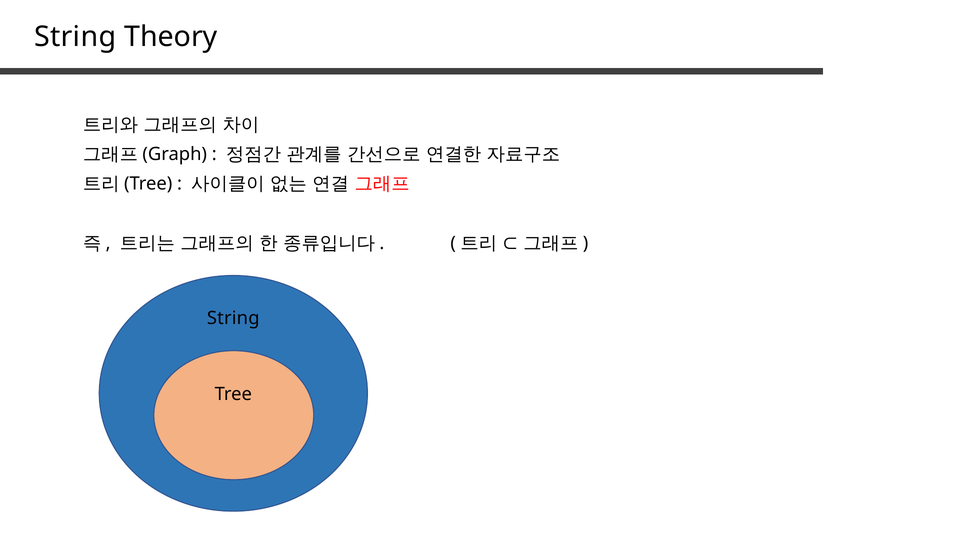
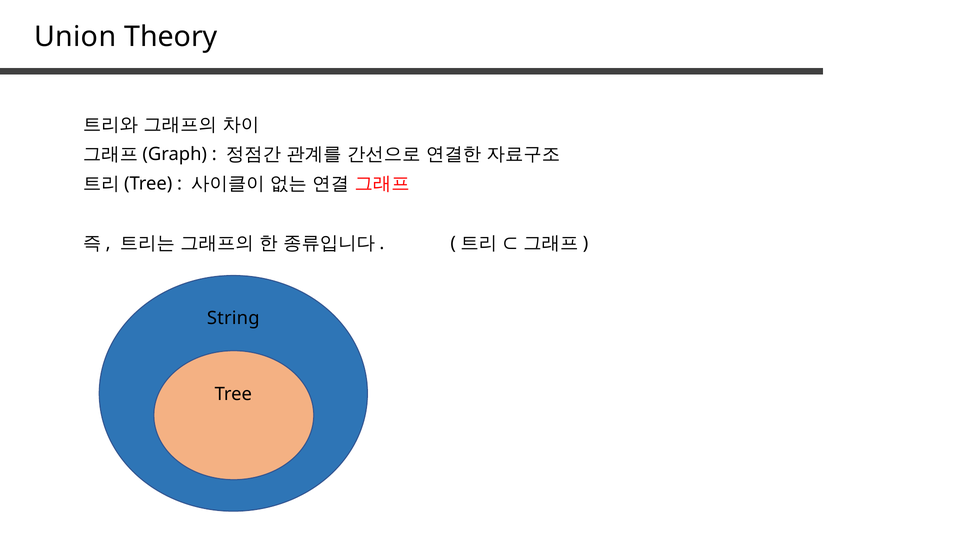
String at (75, 37): String -> Union
